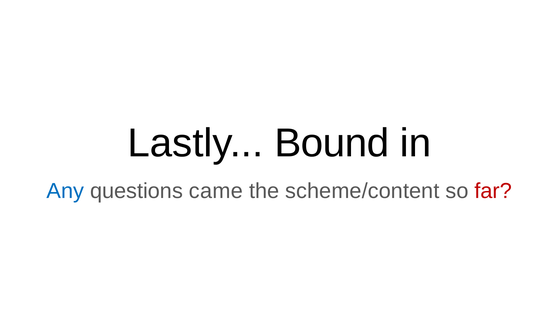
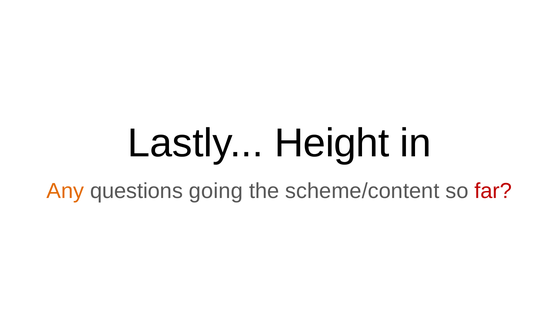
Bound: Bound -> Height
Any colour: blue -> orange
came: came -> going
